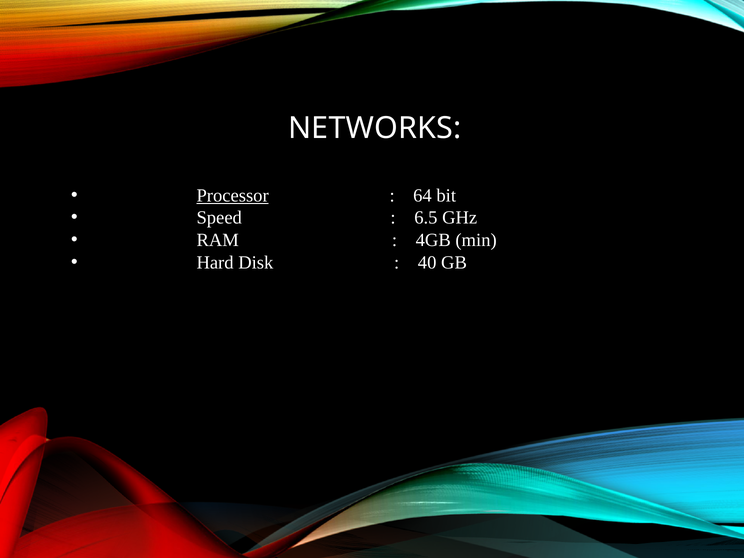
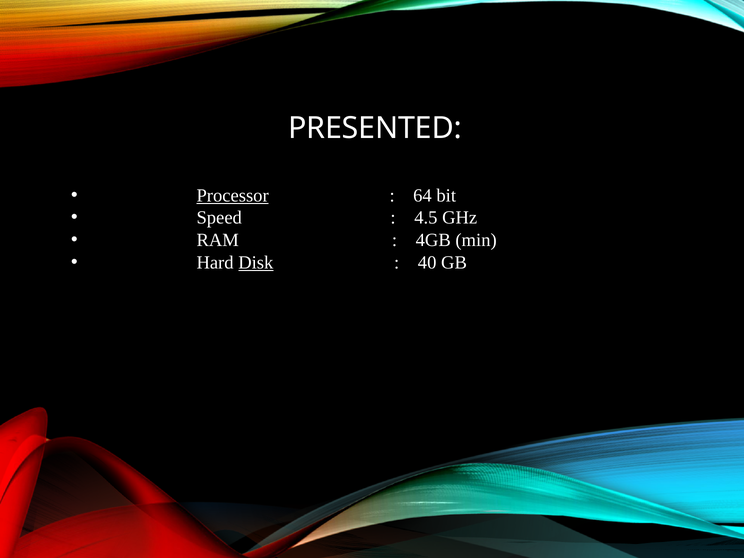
NETWORKS: NETWORKS -> PRESENTED
6.5: 6.5 -> 4.5
Disk underline: none -> present
